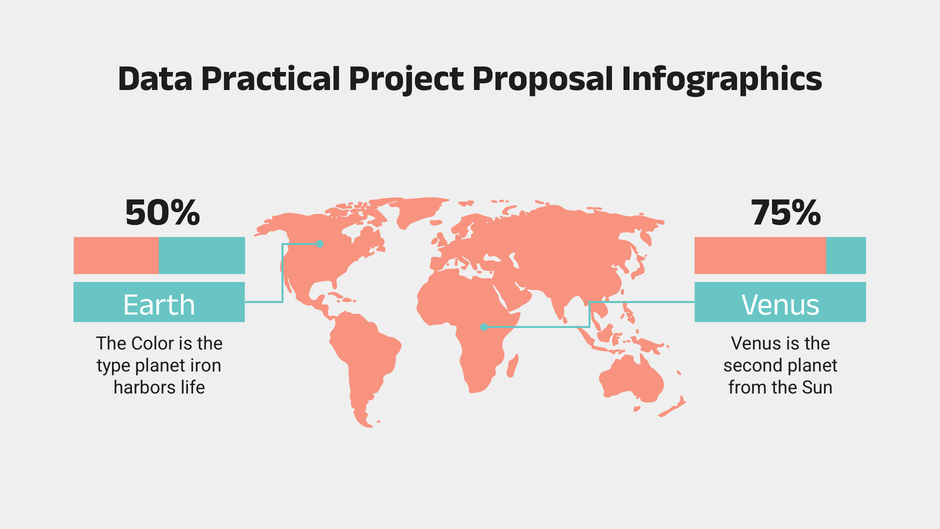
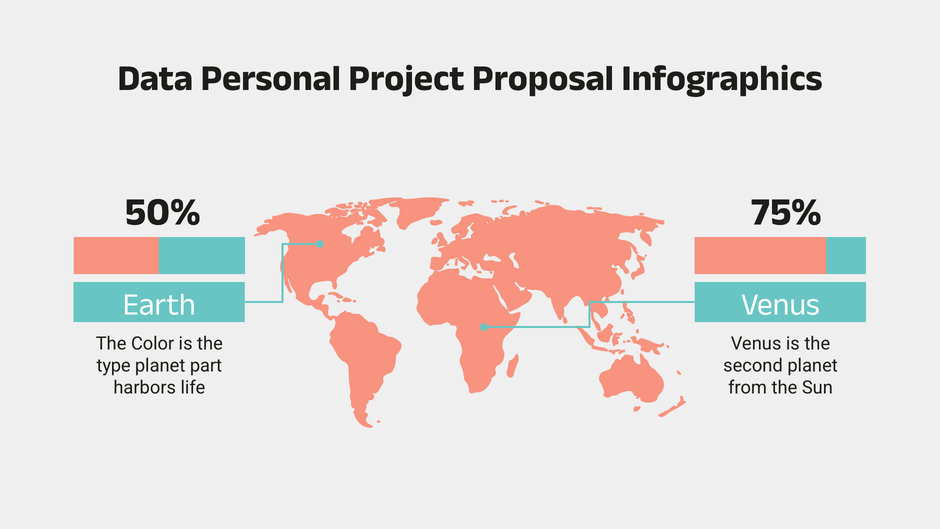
Practical: Practical -> Personal
iron: iron -> part
